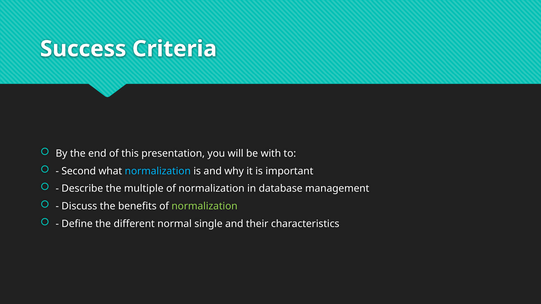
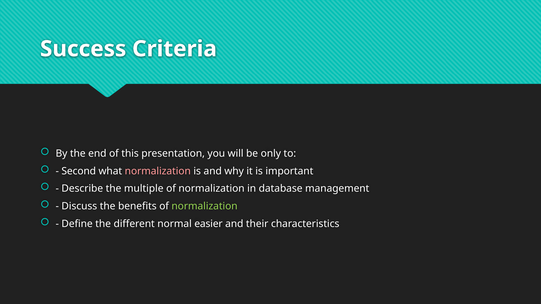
with: with -> only
normalization at (158, 171) colour: light blue -> pink
single: single -> easier
